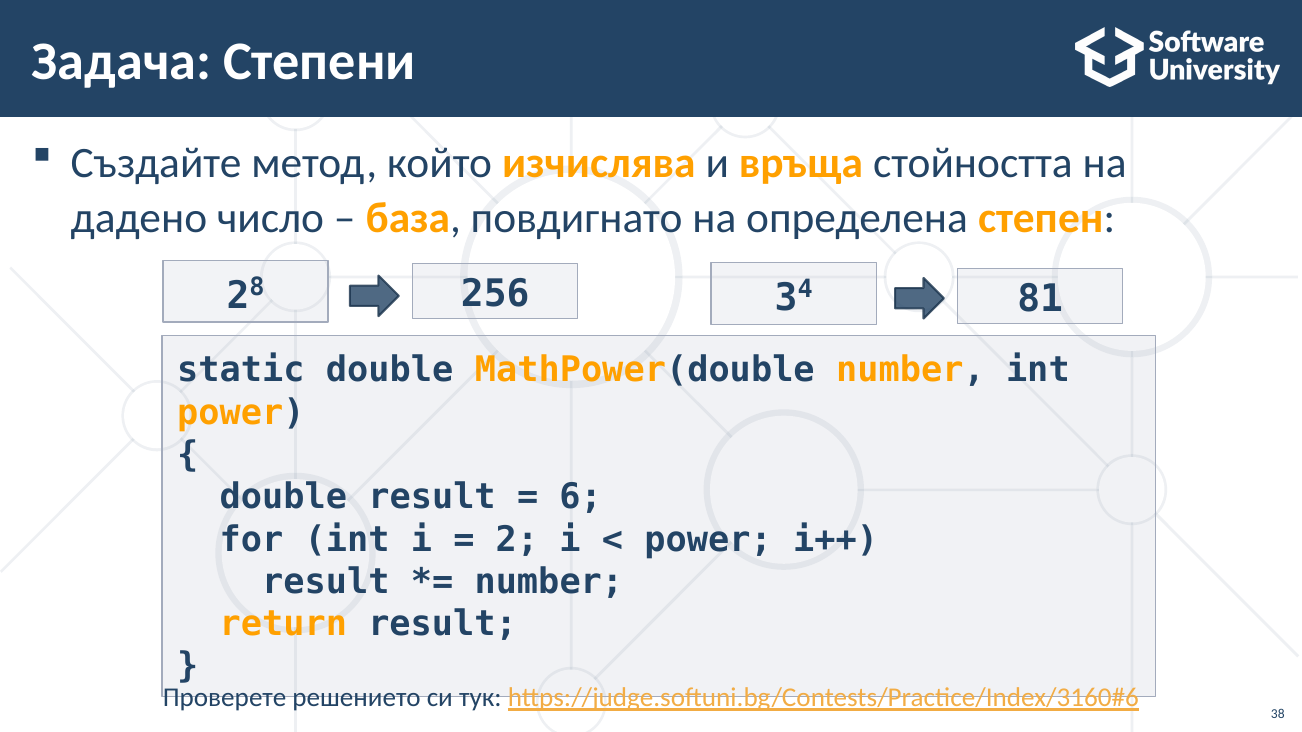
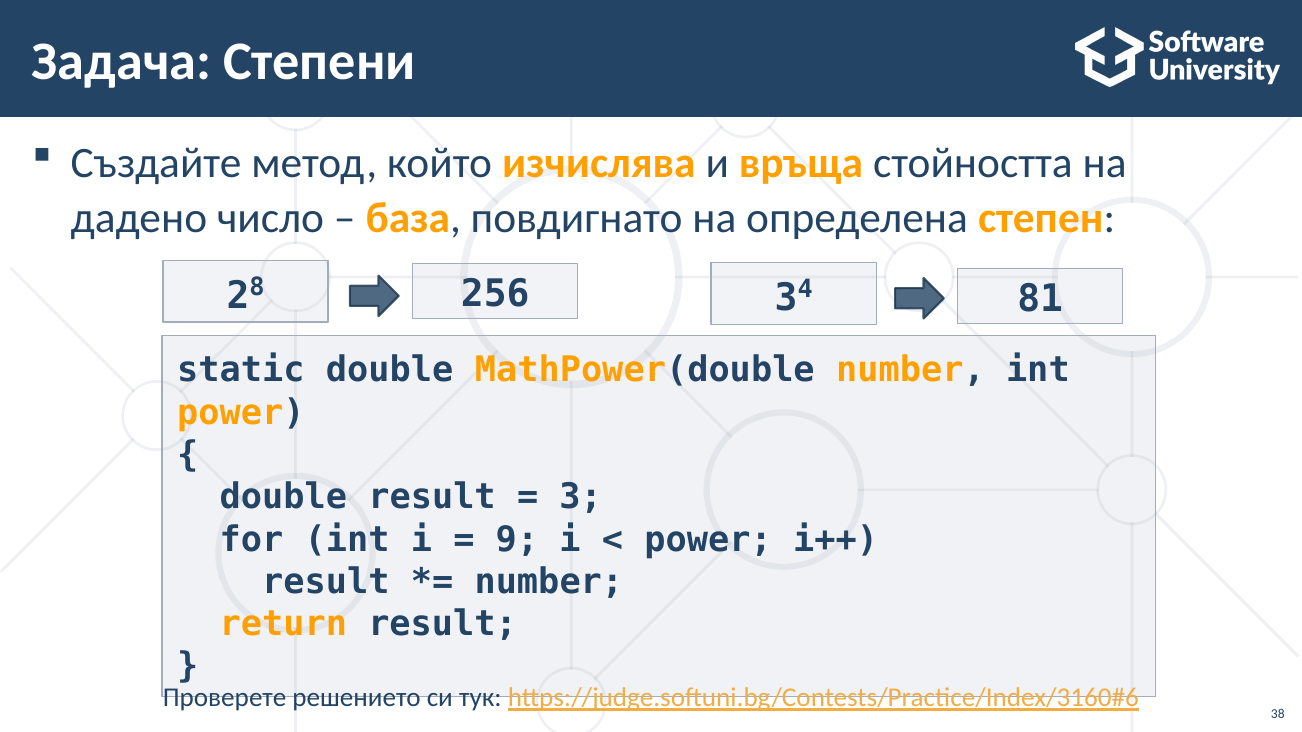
6 at (581, 497): 6 -> 3
2 at (517, 540): 2 -> 9
